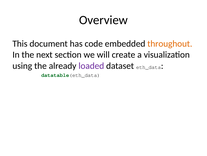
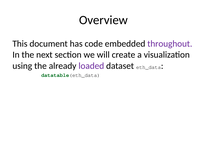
throughout colour: orange -> purple
